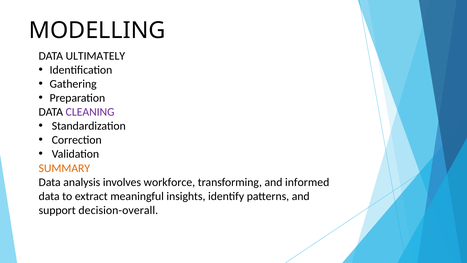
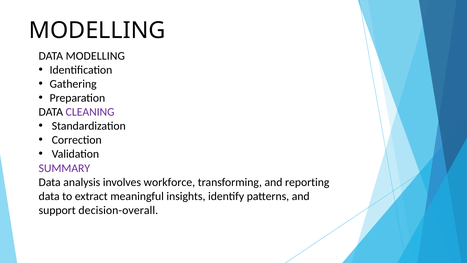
DATA ULTIMATELY: ULTIMATELY -> MODELLING
SUMMARY colour: orange -> purple
informed: informed -> reporting
